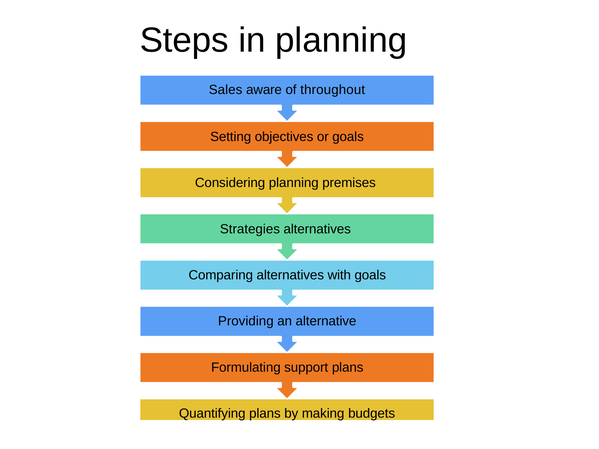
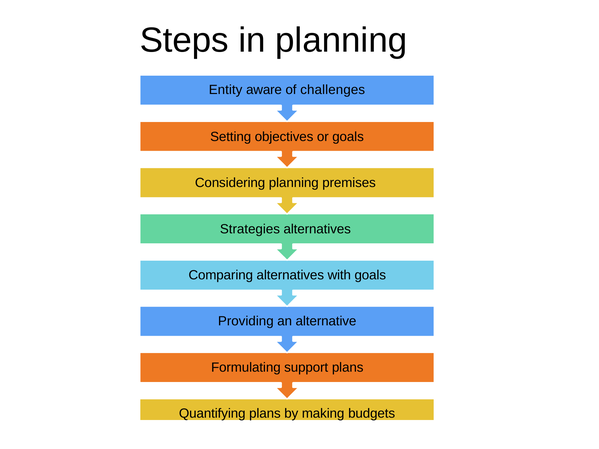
Sales: Sales -> Entity
throughout: throughout -> challenges
